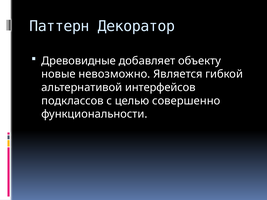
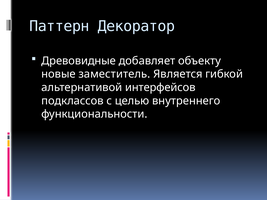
невозможно: невозможно -> заместитель
совершенно: совершенно -> внутреннего
